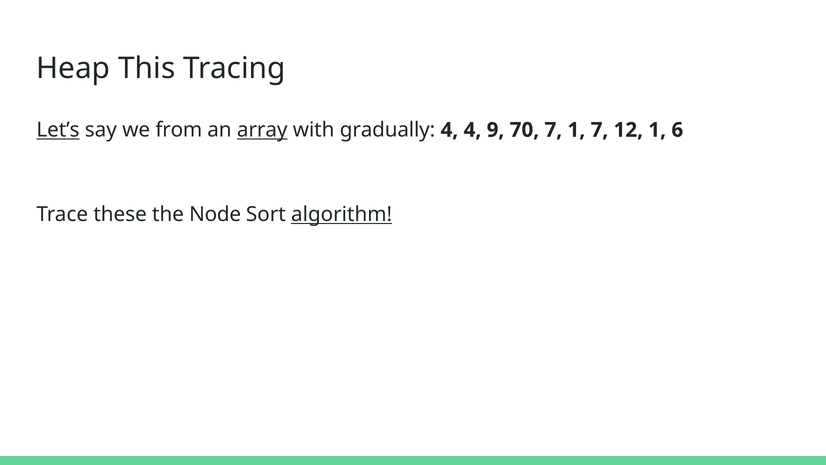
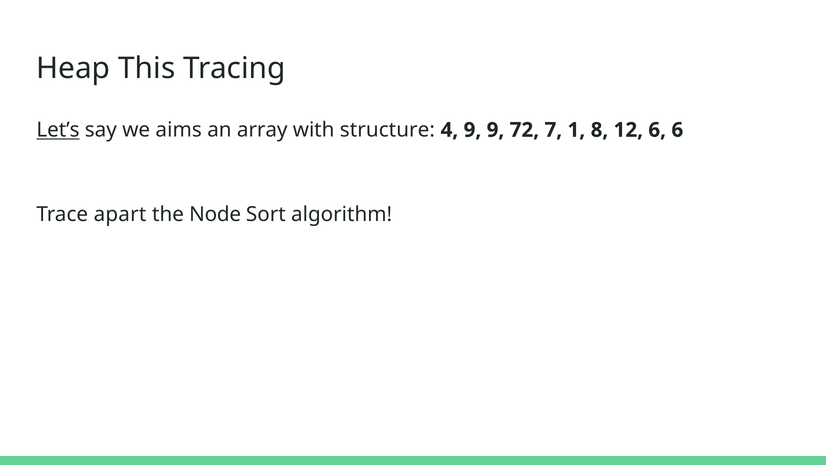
from: from -> aims
array underline: present -> none
gradually: gradually -> structure
4 4: 4 -> 9
70: 70 -> 72
1 7: 7 -> 8
12 1: 1 -> 6
these: these -> apart
algorithm underline: present -> none
